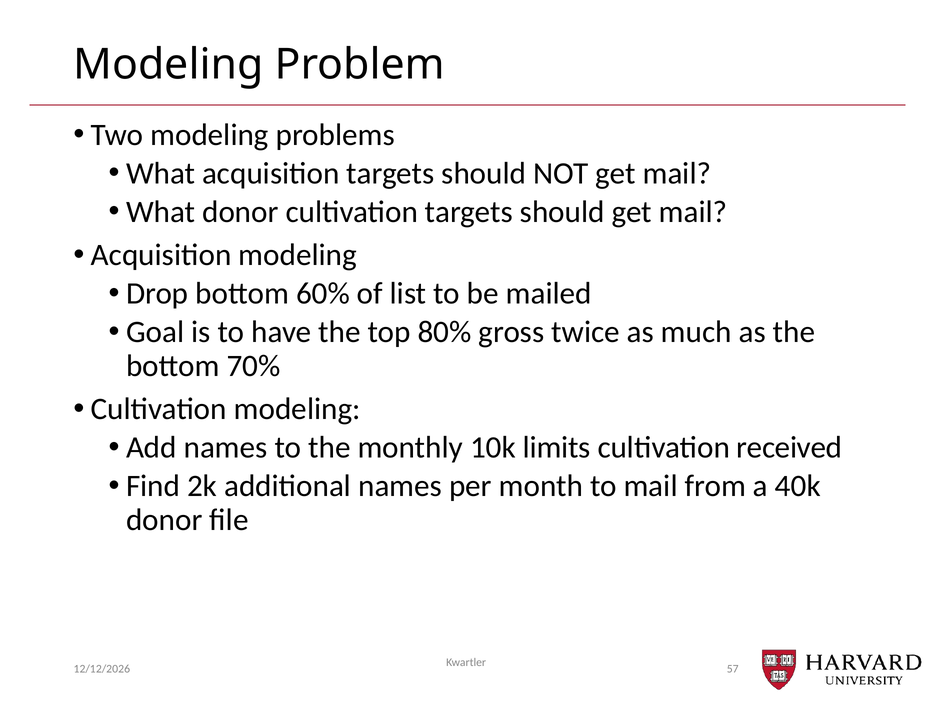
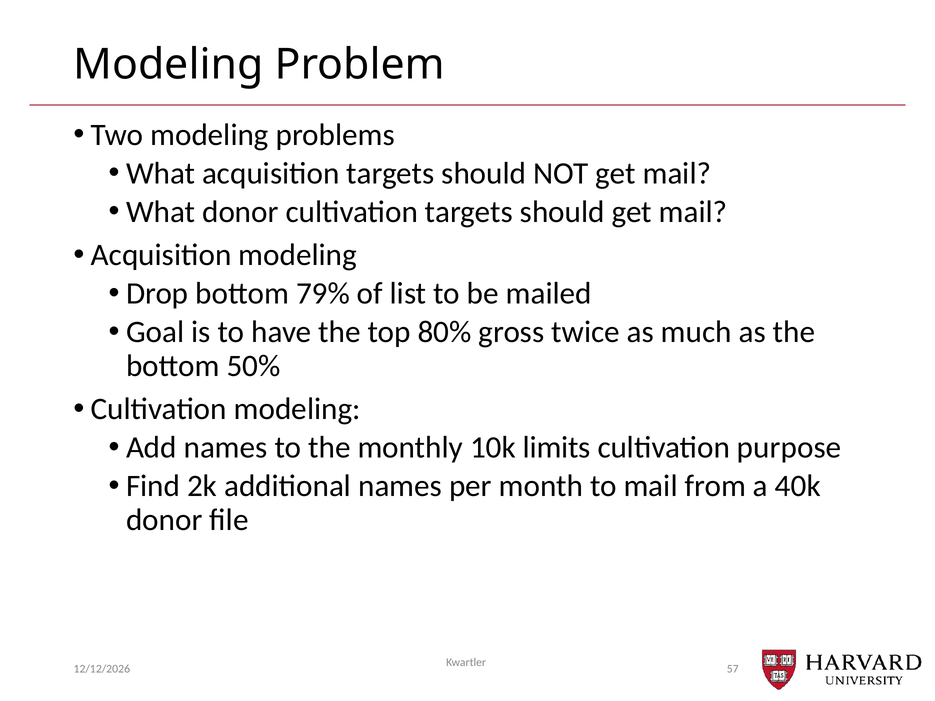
60%: 60% -> 79%
70%: 70% -> 50%
received: received -> purpose
